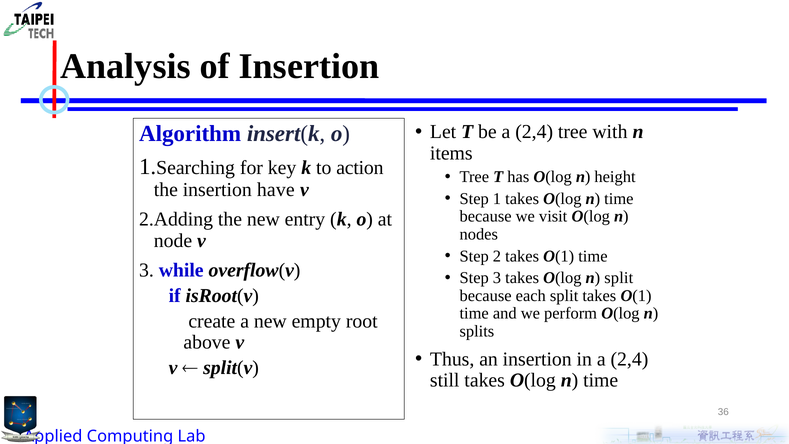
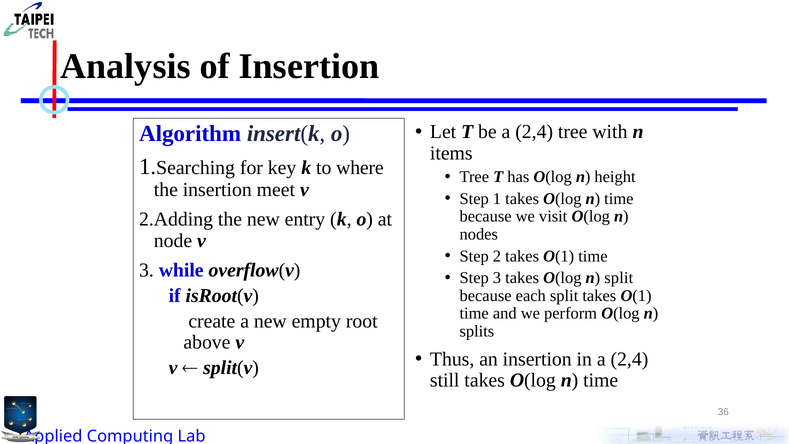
action: action -> where
have: have -> meet
